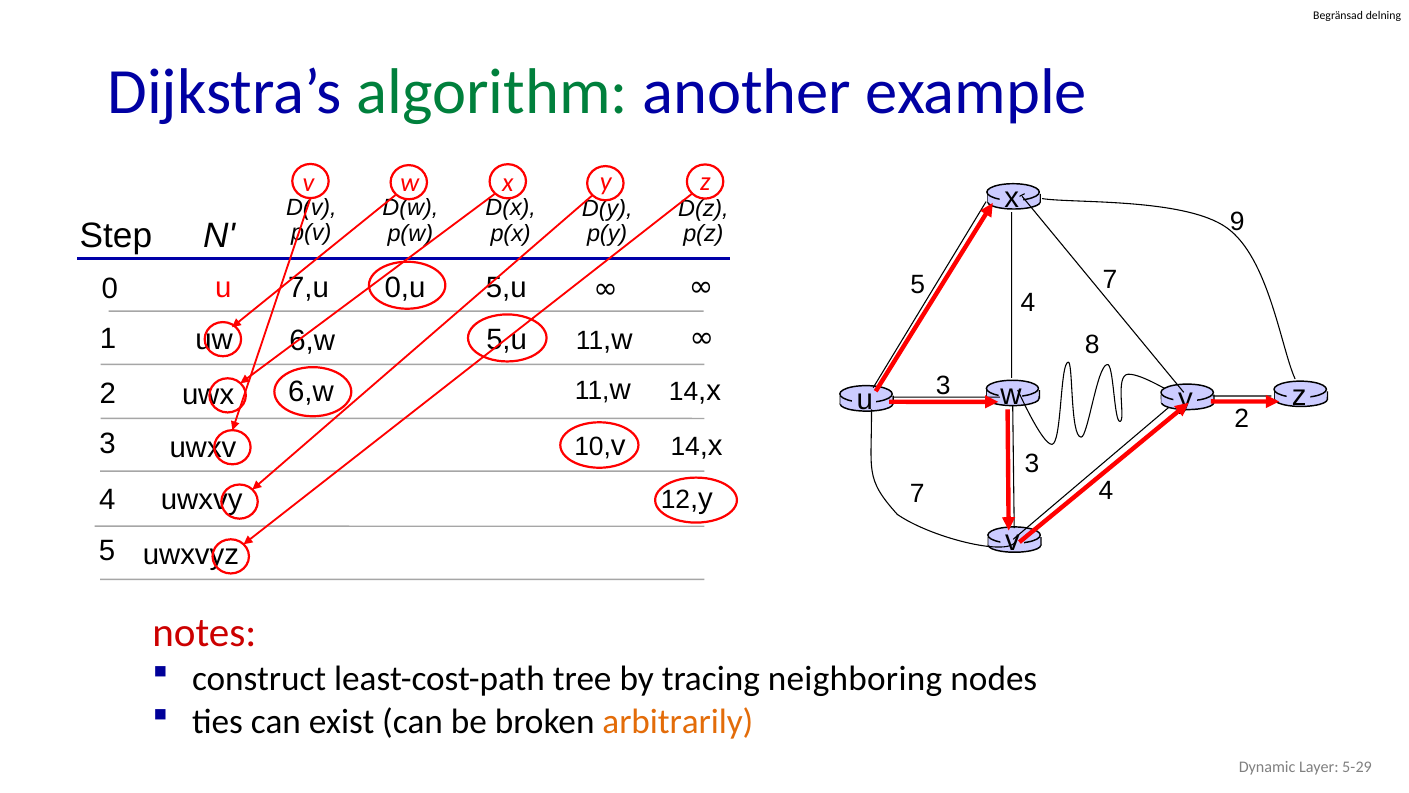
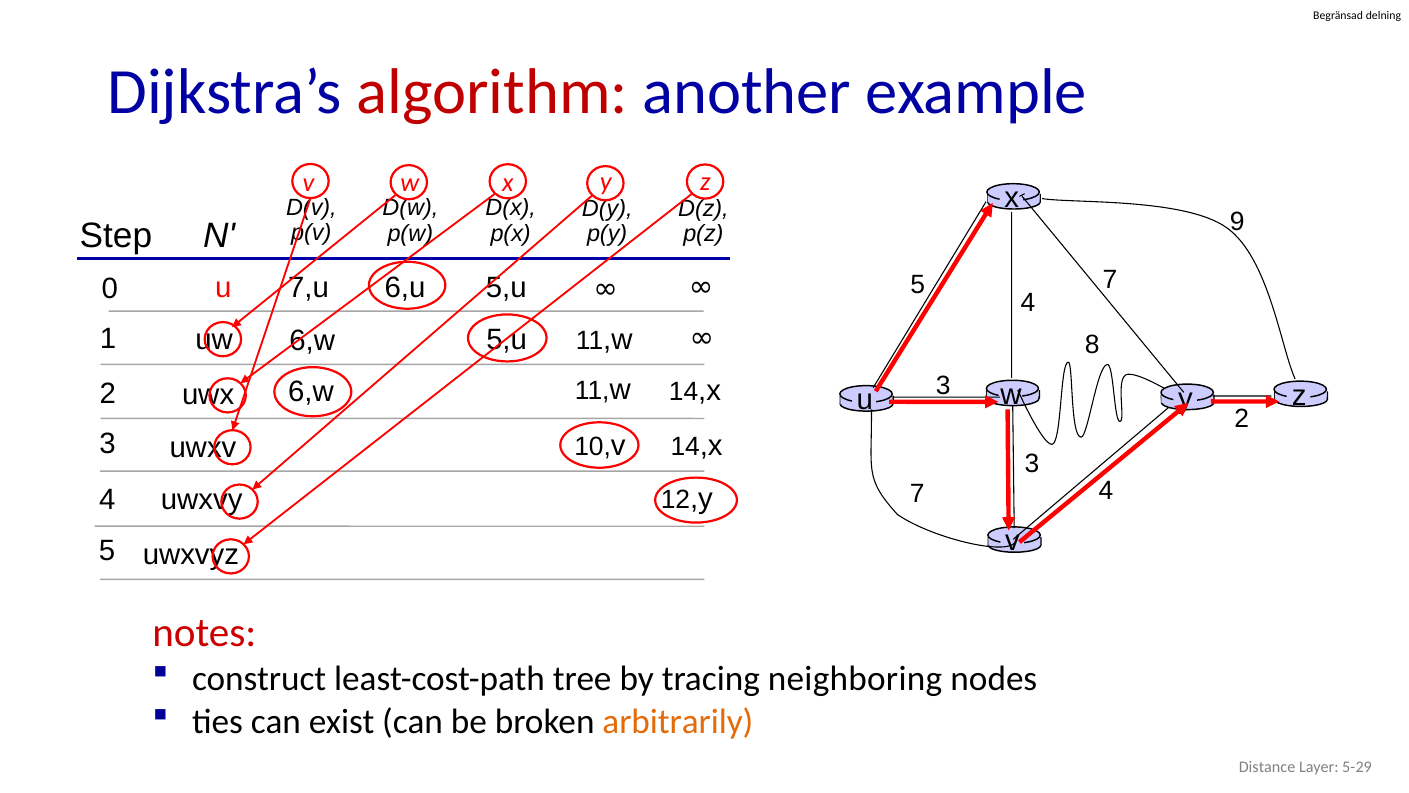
algorithm colour: green -> red
0,u: 0,u -> 6,u
Dynamic: Dynamic -> Distance
